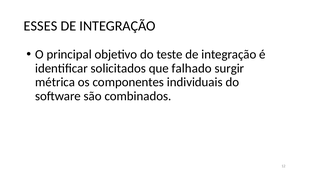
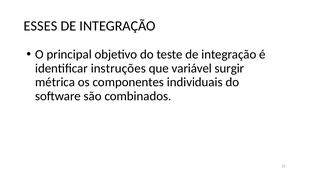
solicitados: solicitados -> instruções
falhado: falhado -> variável
